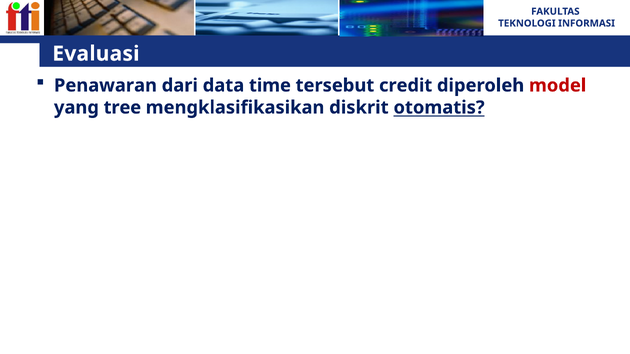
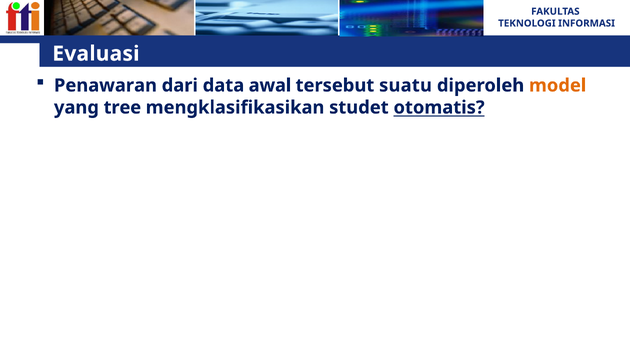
time: time -> awal
credit: credit -> suatu
model colour: red -> orange
diskrit: diskrit -> studet
